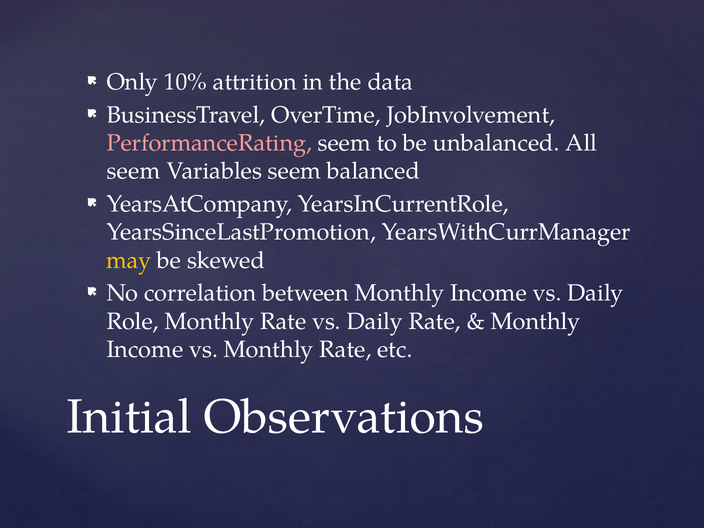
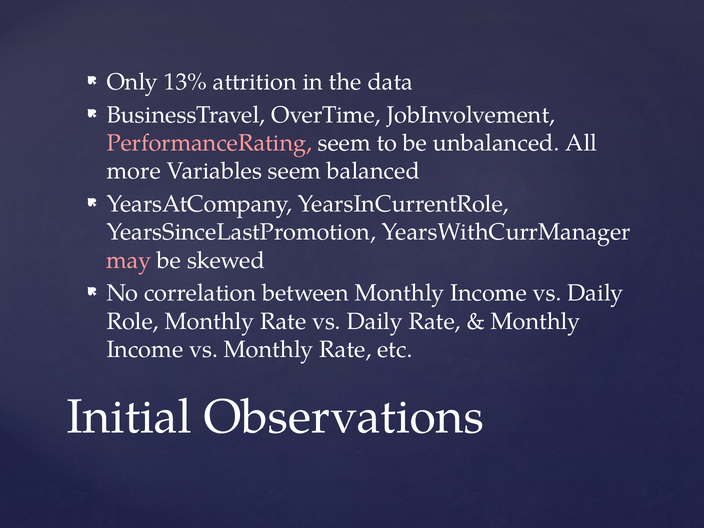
10%: 10% -> 13%
seem at (134, 171): seem -> more
may colour: yellow -> pink
